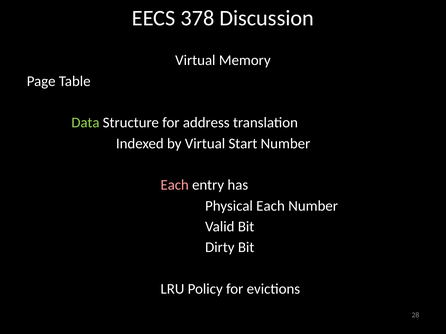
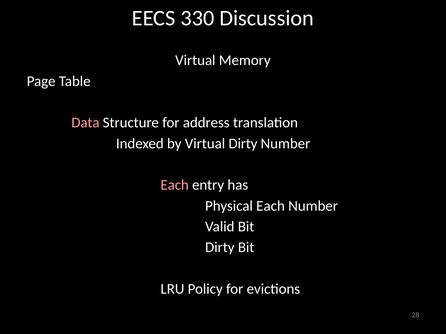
378: 378 -> 330
Data colour: light green -> pink
Virtual Start: Start -> Dirty
